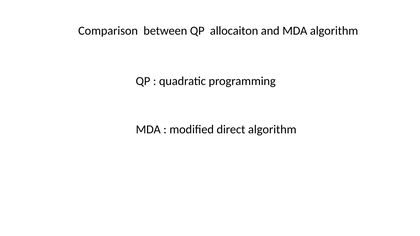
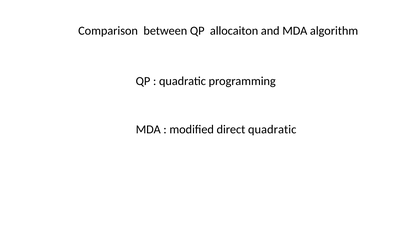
direct algorithm: algorithm -> quadratic
